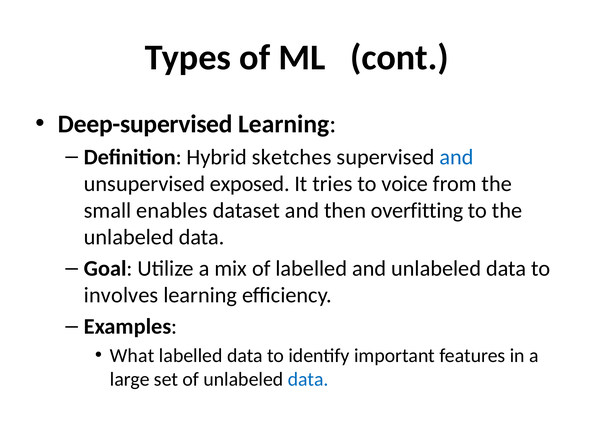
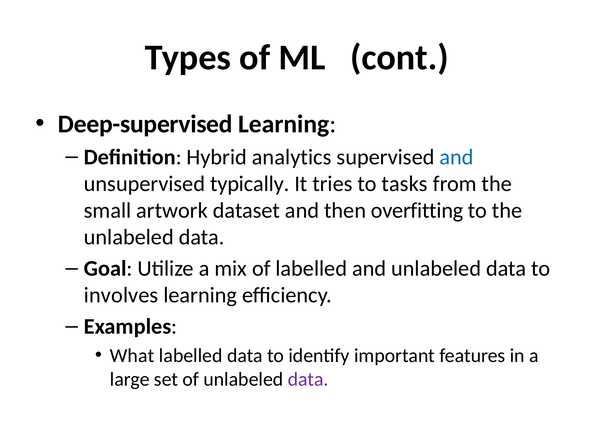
sketches: sketches -> analytics
exposed: exposed -> typically
voice: voice -> tasks
enables: enables -> artwork
data at (308, 380) colour: blue -> purple
